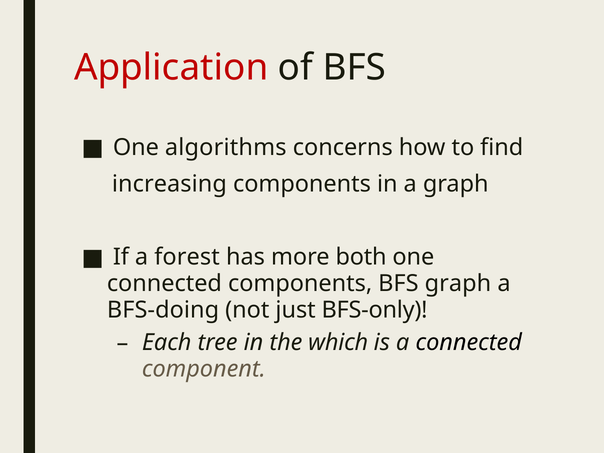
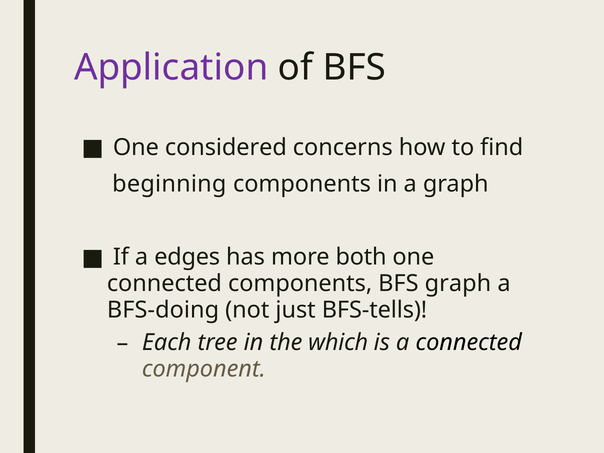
Application colour: red -> purple
algorithms: algorithms -> considered
increasing: increasing -> beginning
forest: forest -> edges
BFS-only: BFS-only -> BFS-tells
